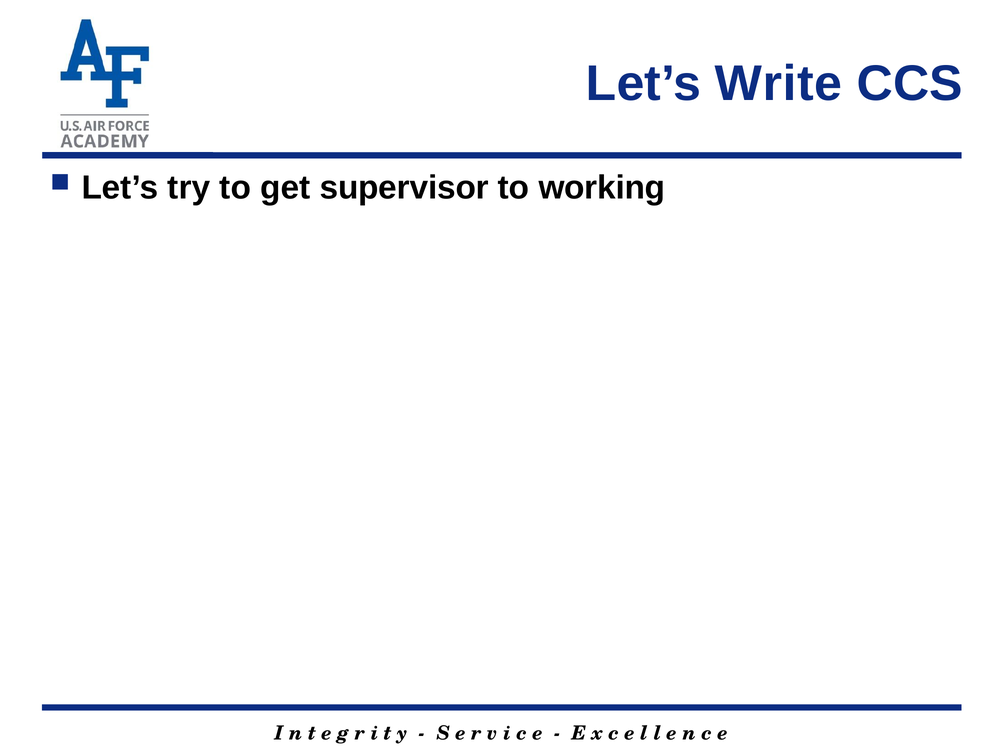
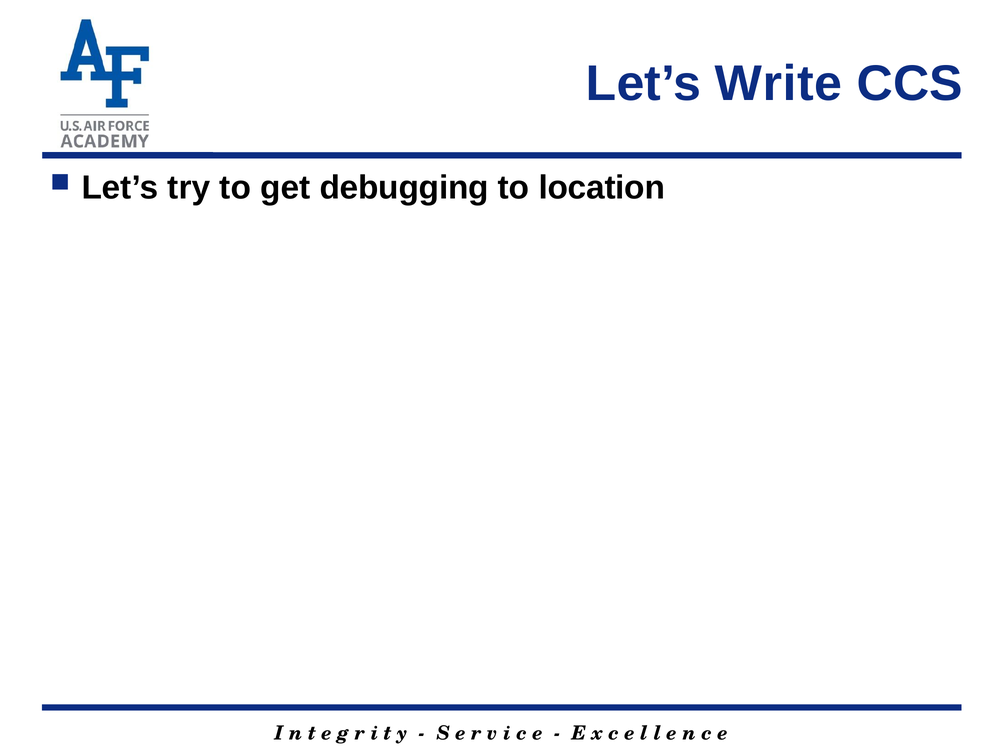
supervisor: supervisor -> debugging
working: working -> location
